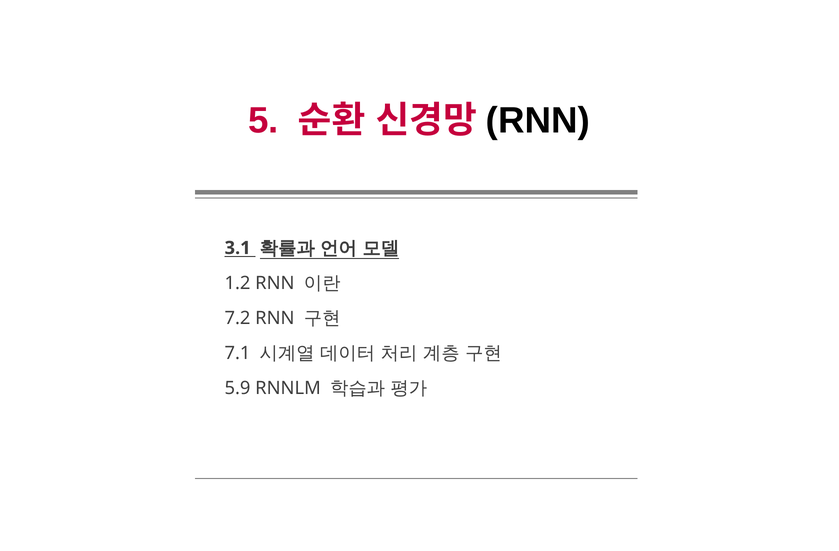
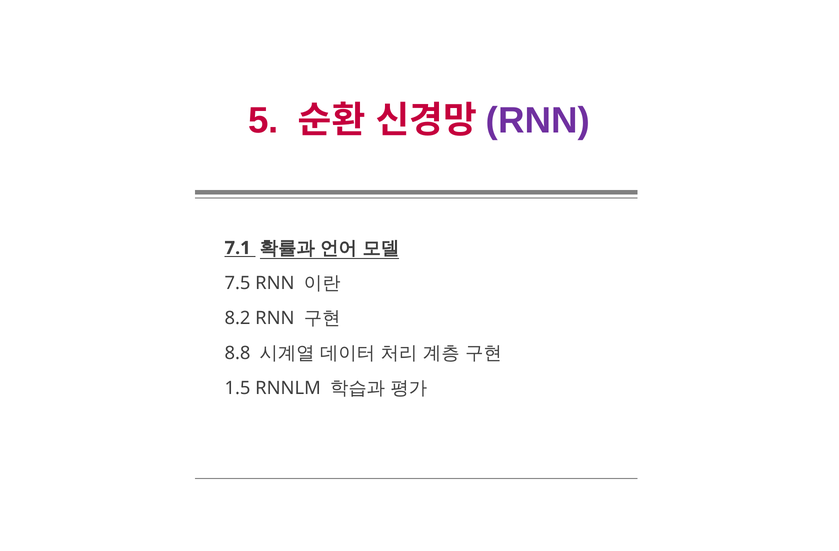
RNN at (538, 121) colour: black -> purple
3.1: 3.1 -> 7.1
1.2: 1.2 -> 7.5
7.2: 7.2 -> 8.2
7.1: 7.1 -> 8.8
5.9: 5.9 -> 1.5
